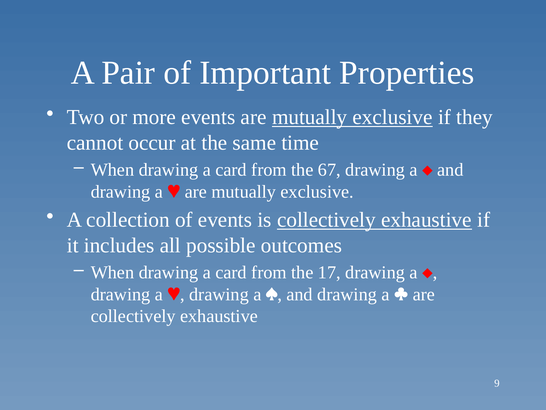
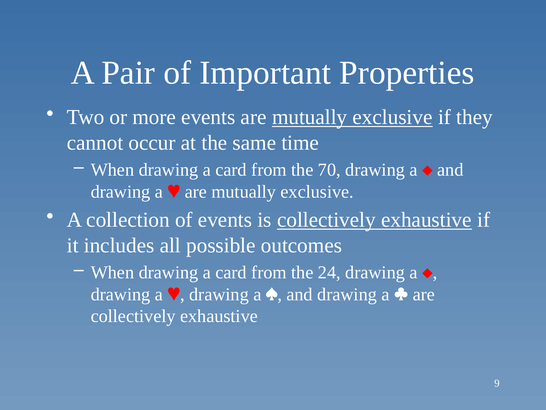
67: 67 -> 70
17: 17 -> 24
